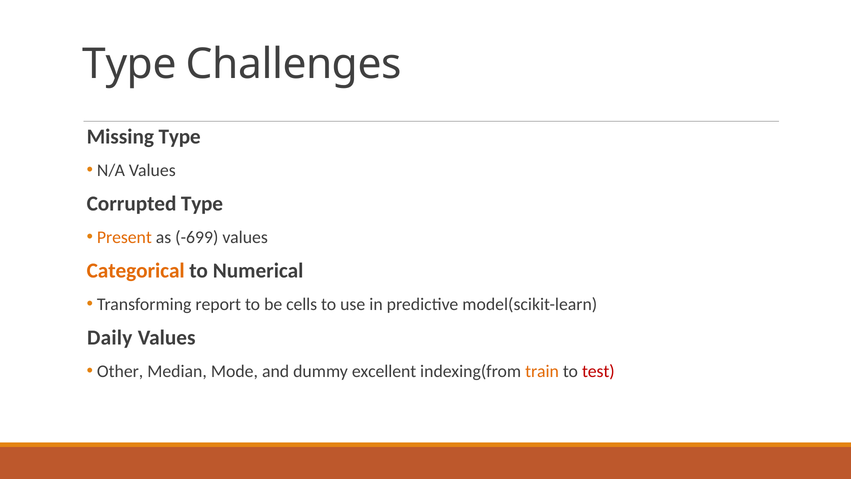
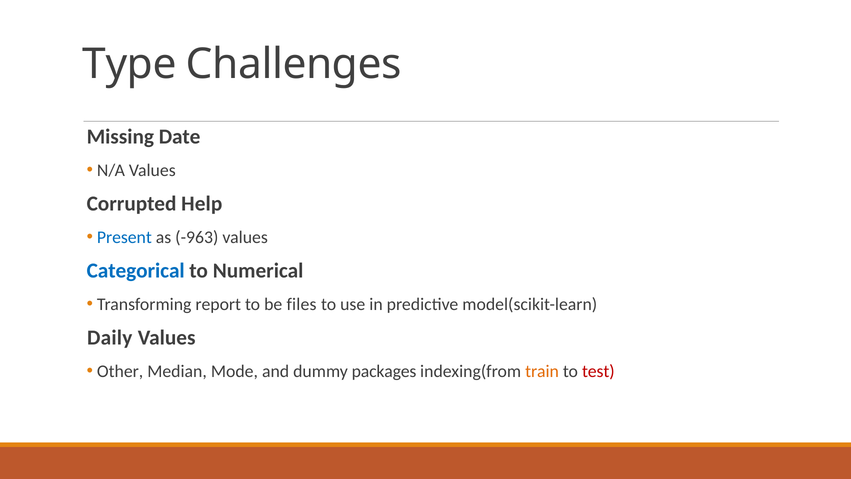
Missing Type: Type -> Date
Corrupted Type: Type -> Help
Present colour: orange -> blue
-699: -699 -> -963
Categorical colour: orange -> blue
cells: cells -> files
excellent: excellent -> packages
